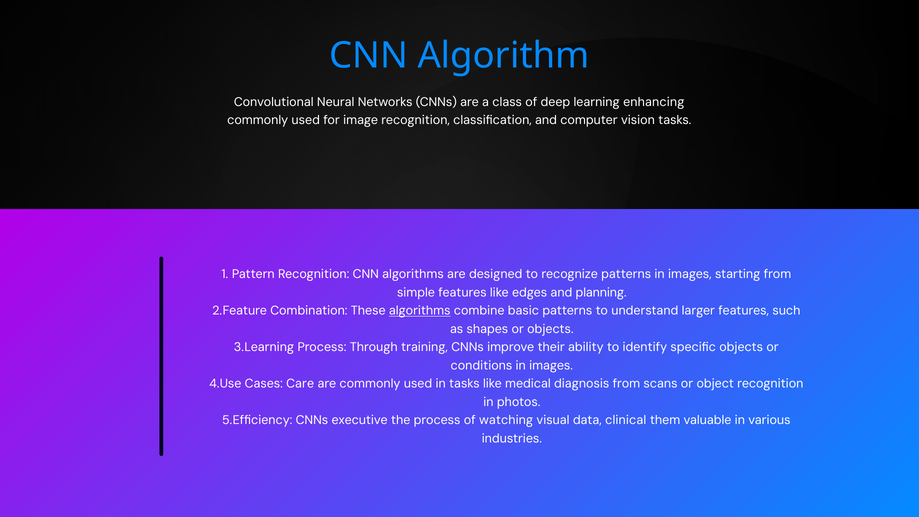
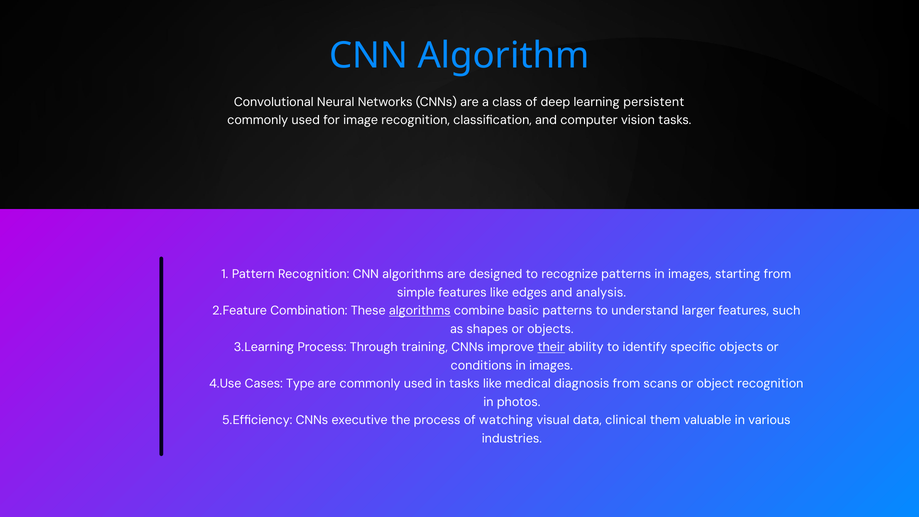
enhancing: enhancing -> persistent
planning: planning -> analysis
their underline: none -> present
Care: Care -> Type
